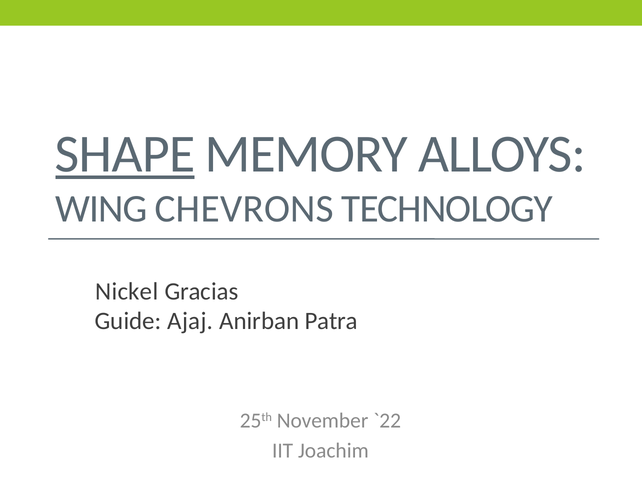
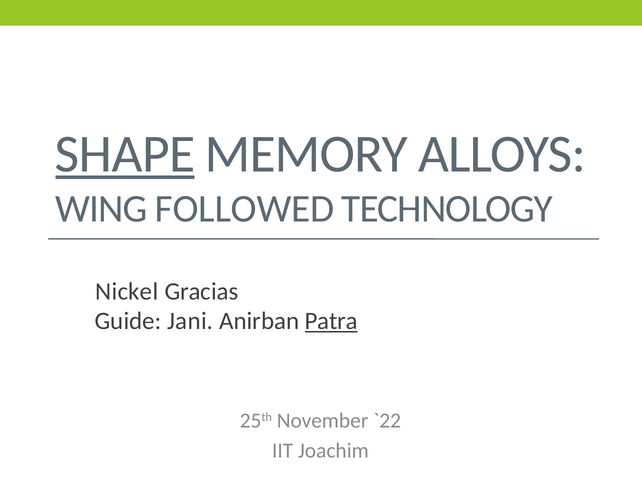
CHEVRONS: CHEVRONS -> FOLLOWED
Ajaj: Ajaj -> Jani
Patra underline: none -> present
